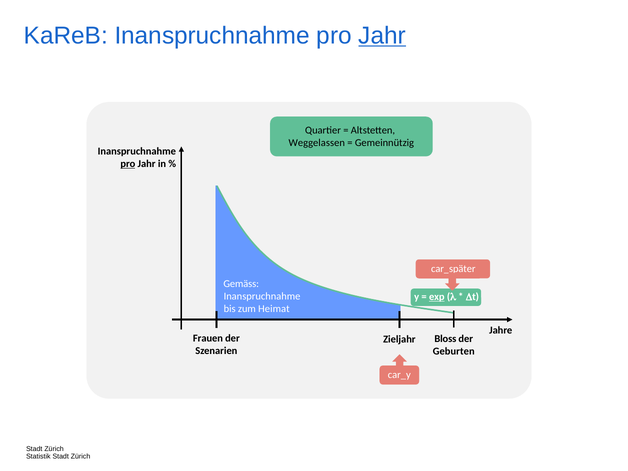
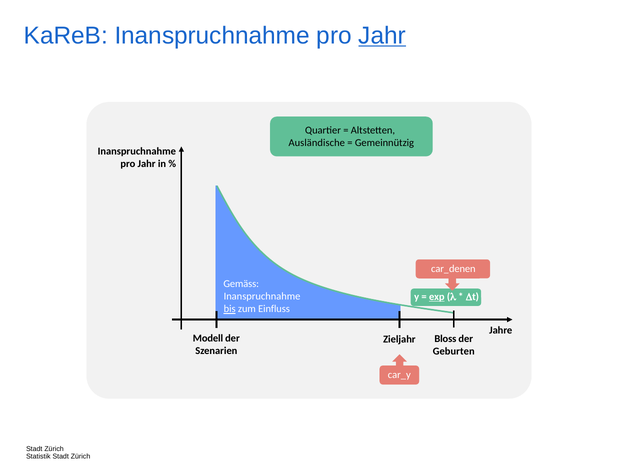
Weggelassen: Weggelassen -> Ausländische
pro at (128, 164) underline: present -> none
car_später: car_später -> car_denen
bis underline: none -> present
Heimat: Heimat -> Einfluss
Frauen: Frauen -> Modell
